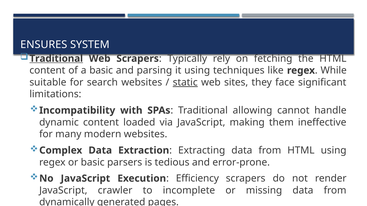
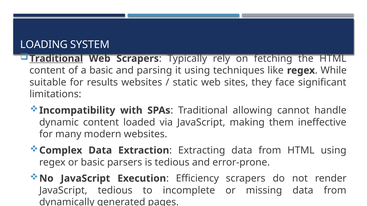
ENSURES: ENSURES -> LOADING
search: search -> results
static underline: present -> none
JavaScript crawler: crawler -> tedious
